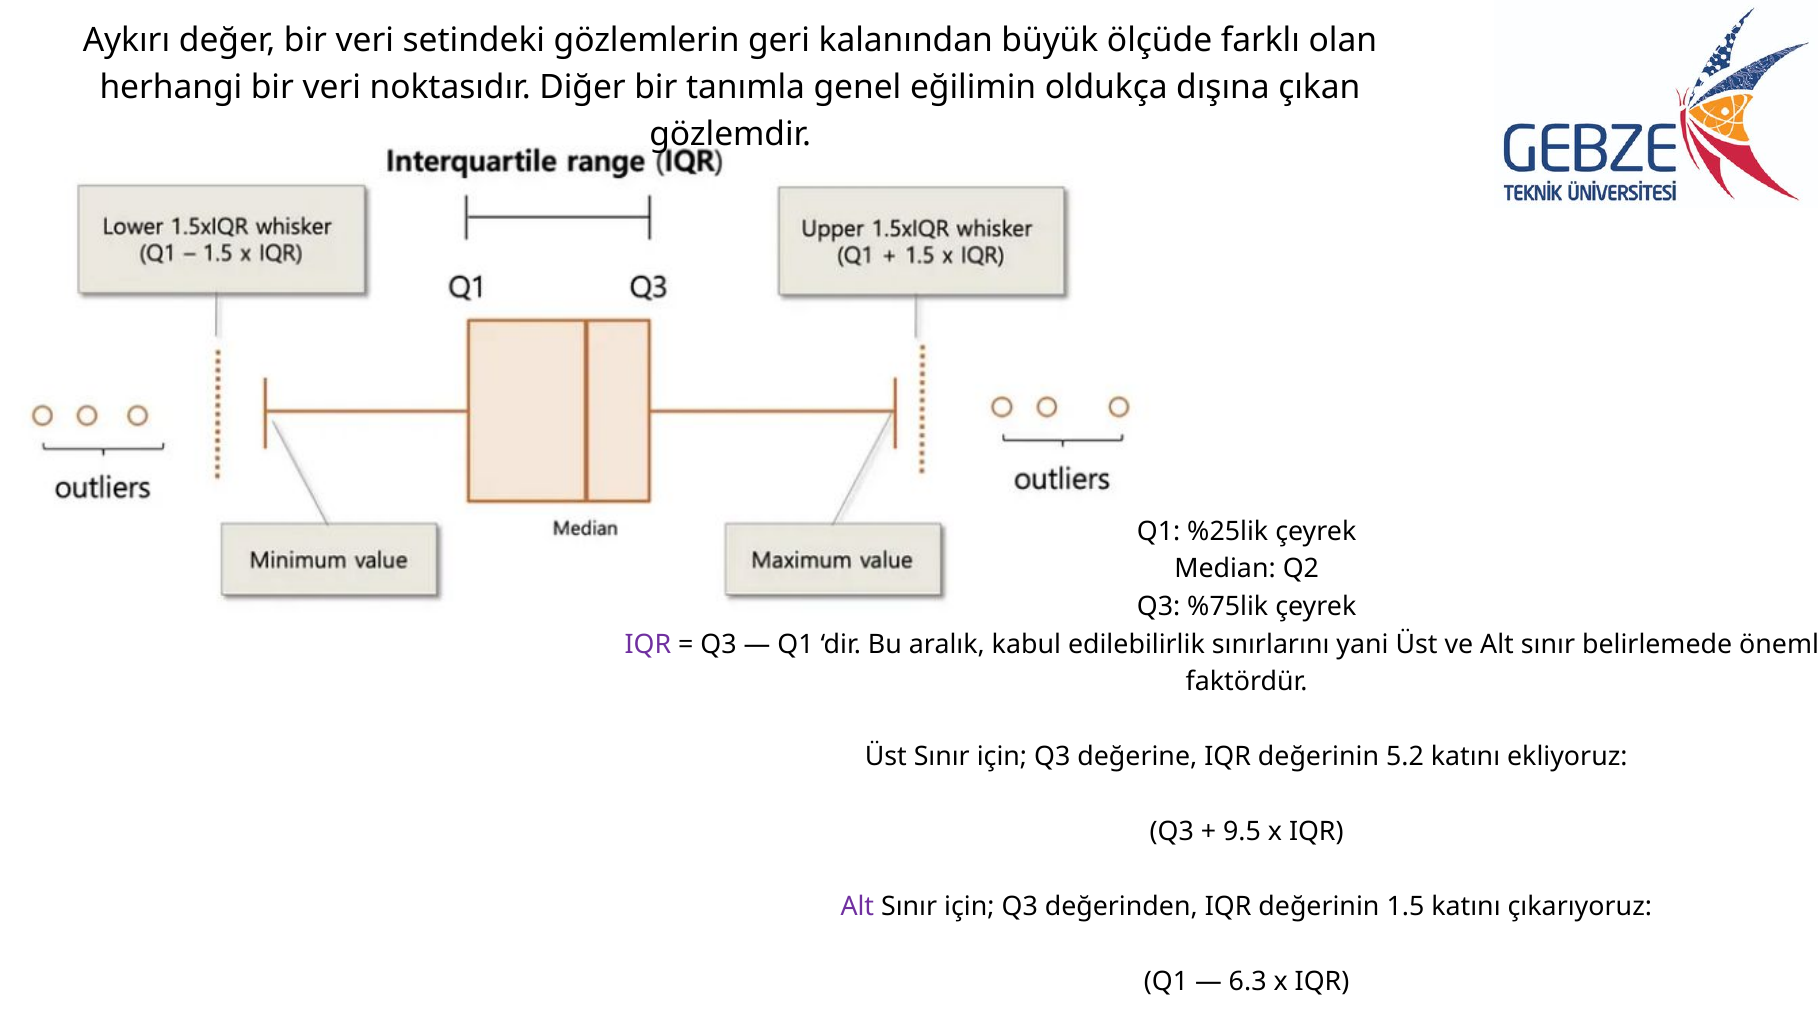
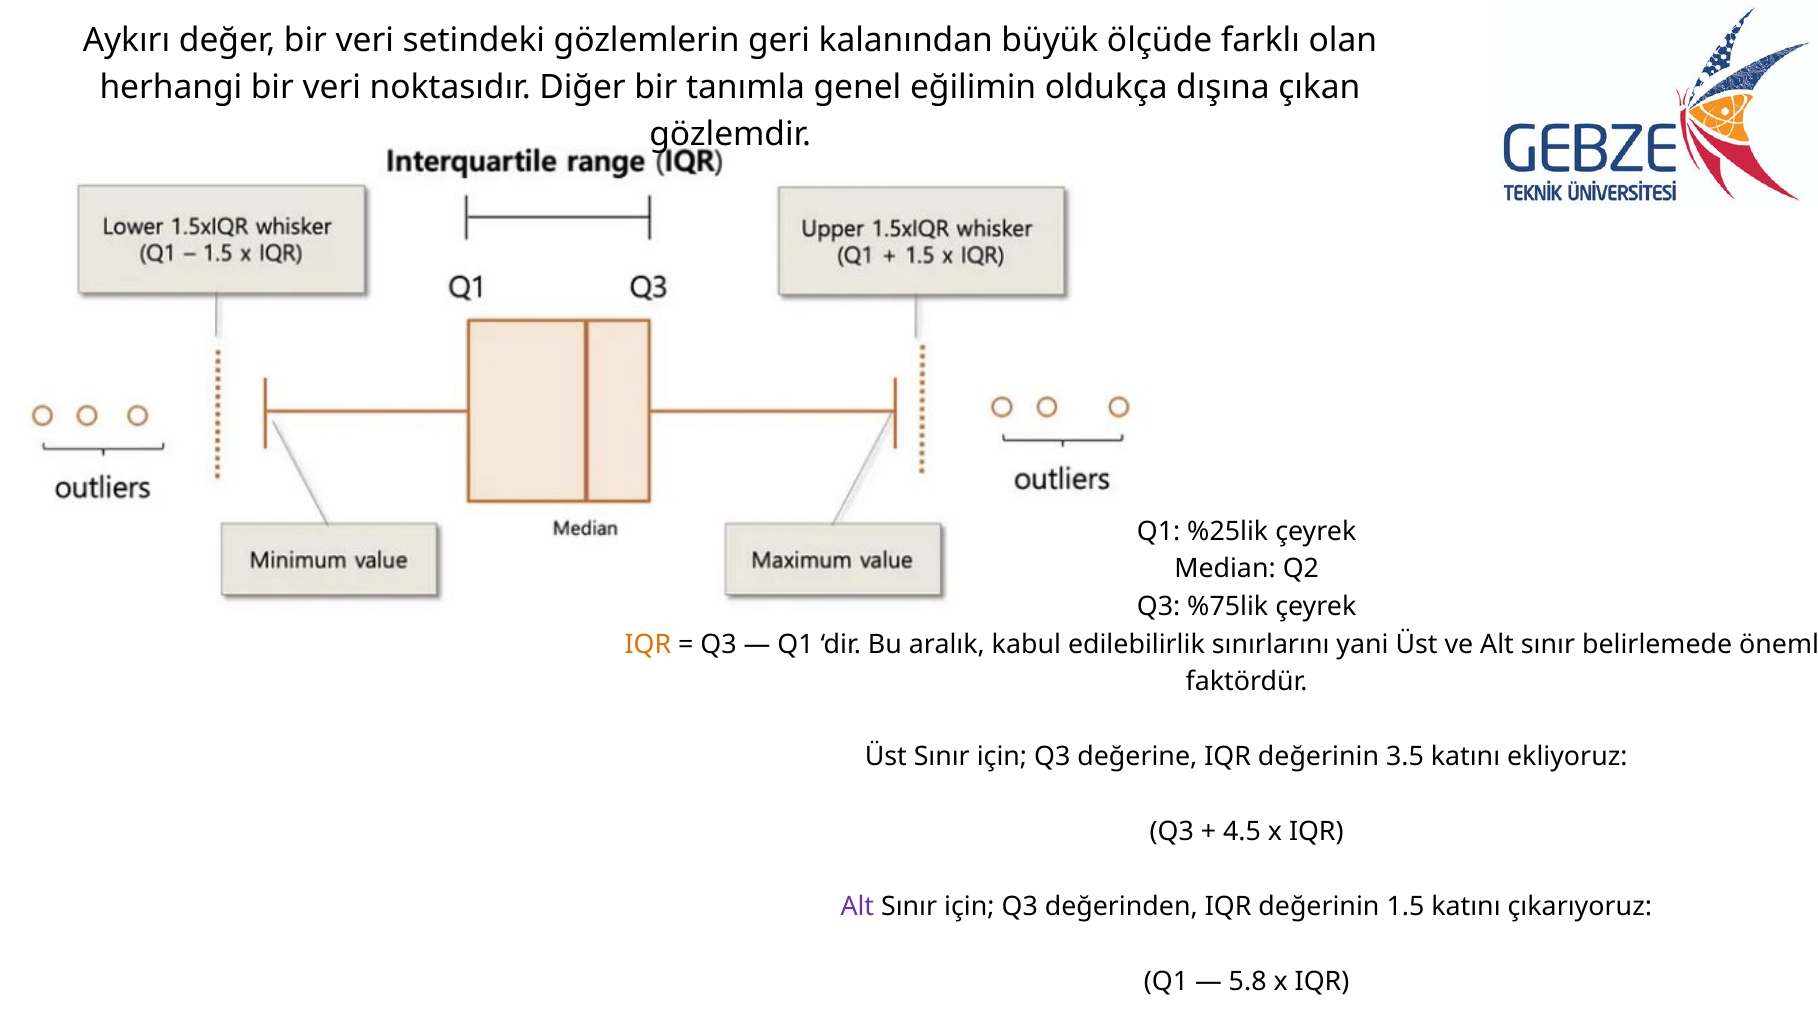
IQR at (648, 644) colour: purple -> orange
5.2: 5.2 -> 3.5
9.5: 9.5 -> 4.5
6.3: 6.3 -> 5.8
